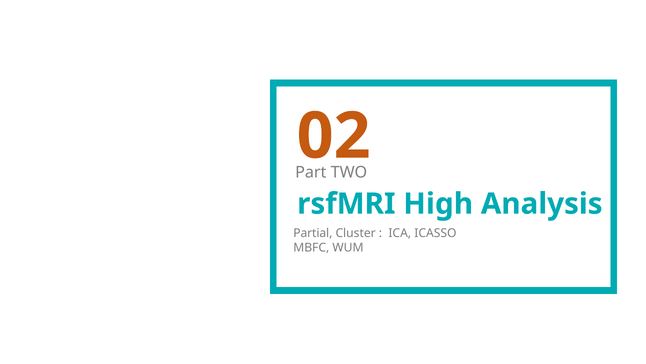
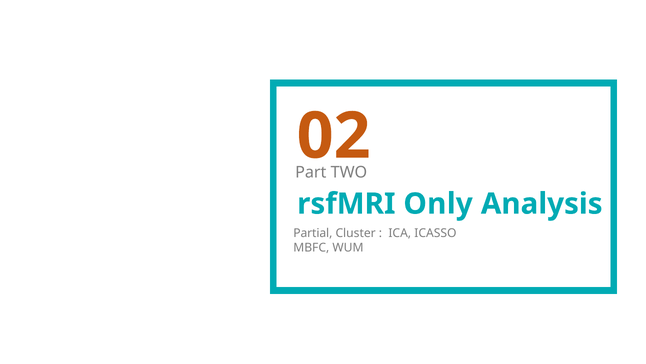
High: High -> Only
